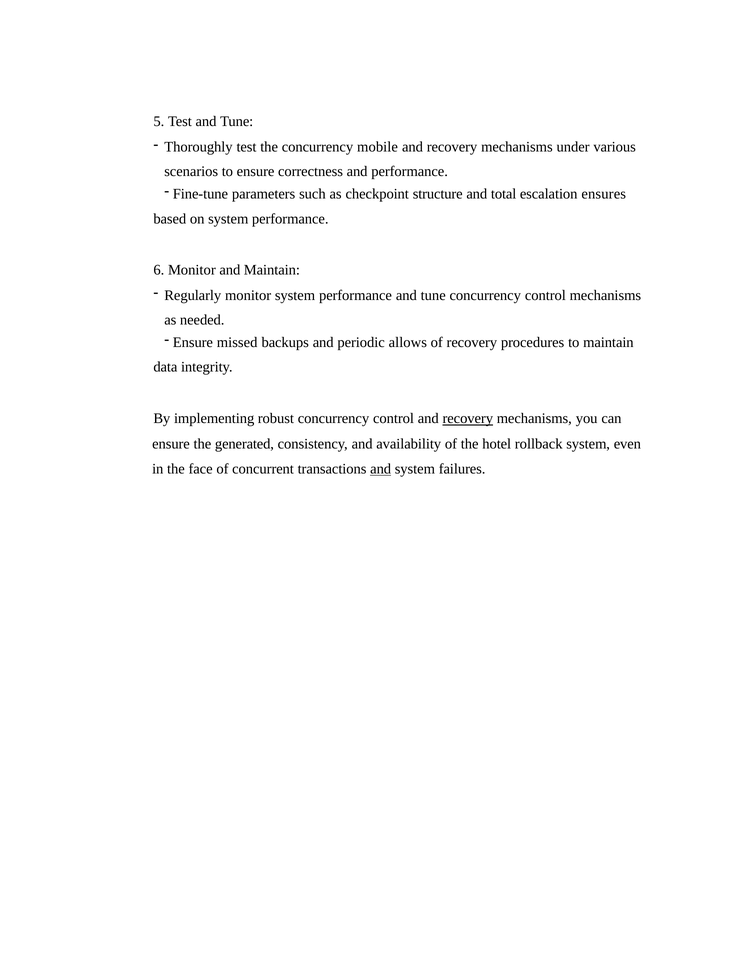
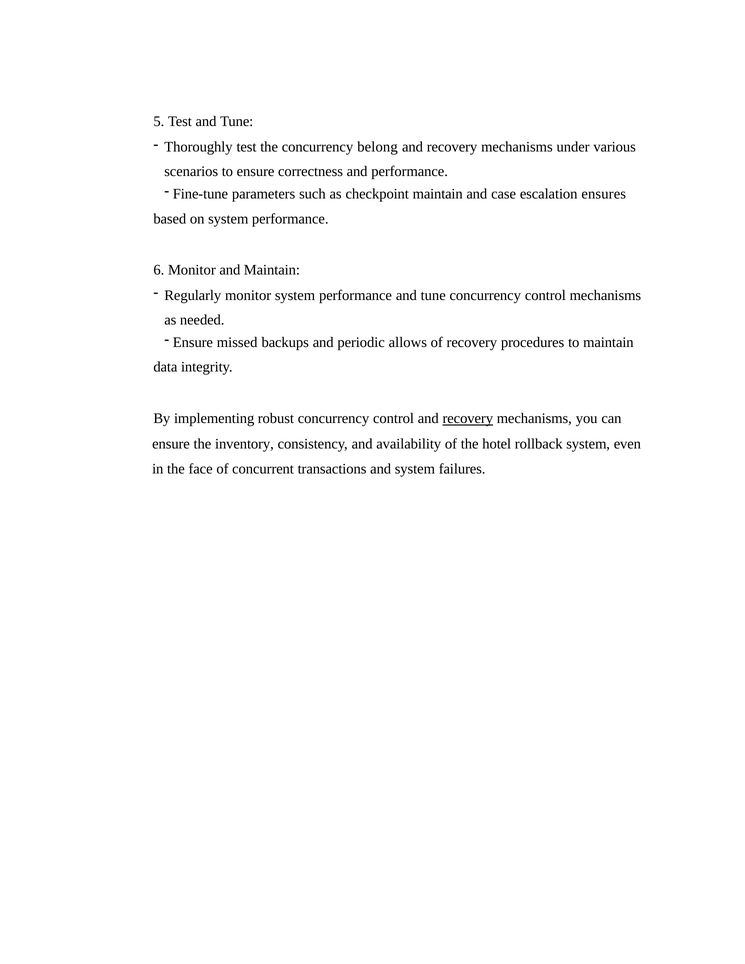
mobile: mobile -> belong
checkpoint structure: structure -> maintain
total: total -> case
generated: generated -> inventory
and at (381, 469) underline: present -> none
